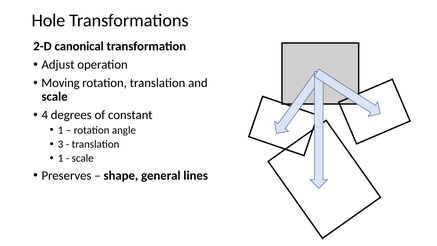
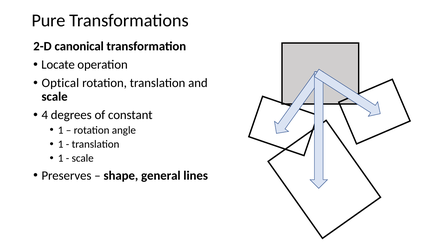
Hole: Hole -> Pure
Adjust: Adjust -> Locate
Moving: Moving -> Optical
3 at (61, 144): 3 -> 1
